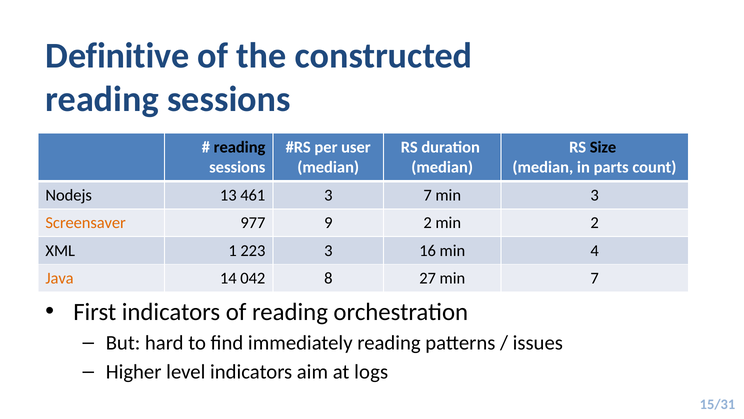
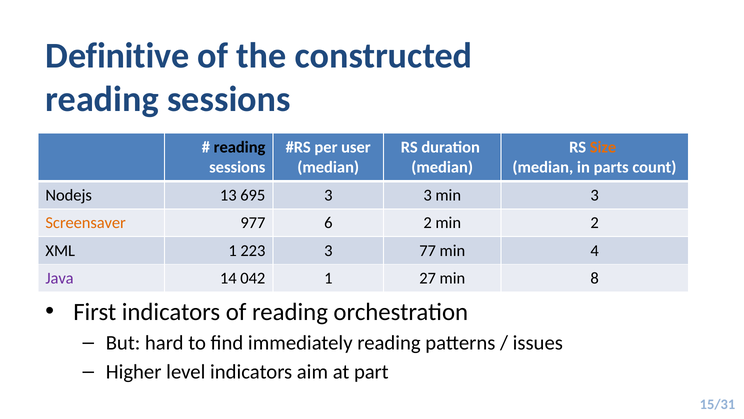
Size colour: black -> orange
461: 461 -> 695
3 7: 7 -> 3
9: 9 -> 6
16: 16 -> 77
Java colour: orange -> purple
042 8: 8 -> 1
min 7: 7 -> 8
logs: logs -> part
